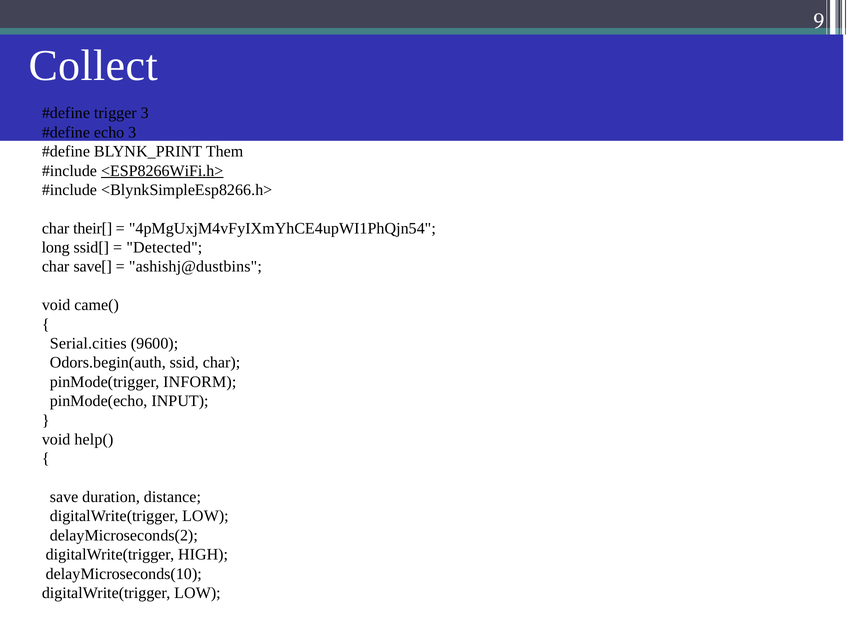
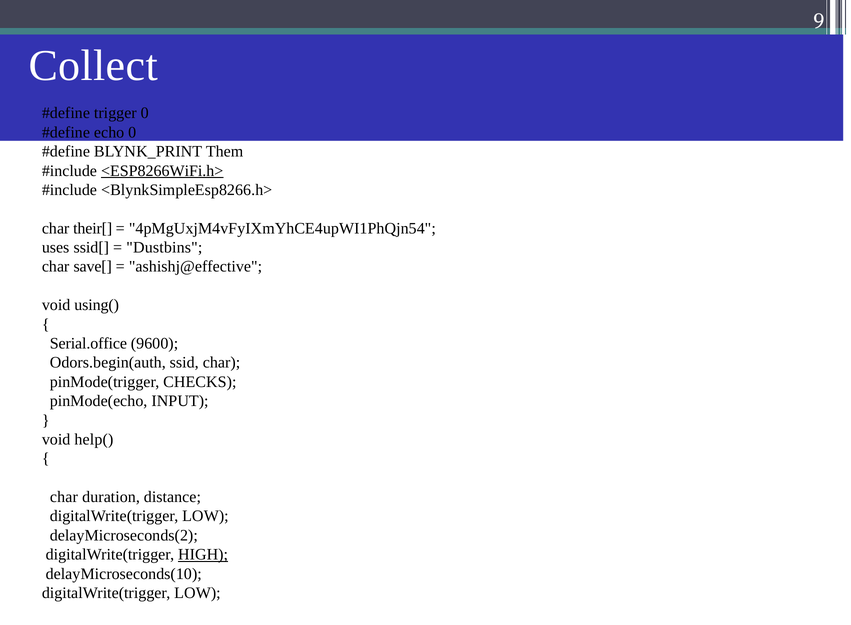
trigger 3: 3 -> 0
echo 3: 3 -> 0
long: long -> uses
Detected: Detected -> Dustbins
ashishj@dustbins: ashishj@dustbins -> ashishj@effective
came(: came( -> using(
Serial.cities: Serial.cities -> Serial.office
INFORM: INFORM -> CHECKS
save at (64, 497): save -> char
HIGH underline: none -> present
